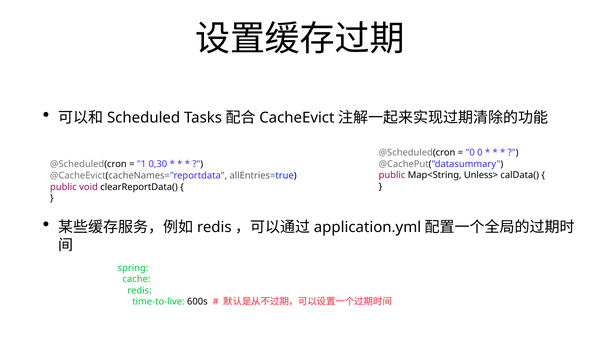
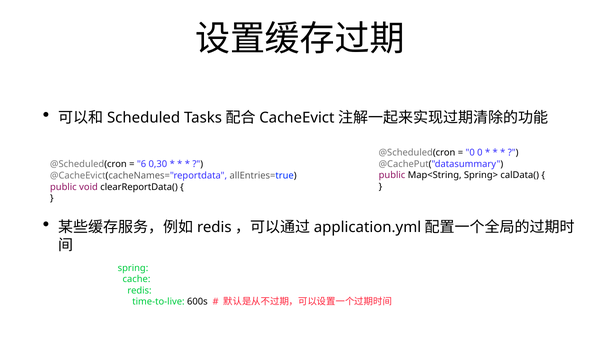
1: 1 -> 6
Unless>: Unless> -> Spring>
